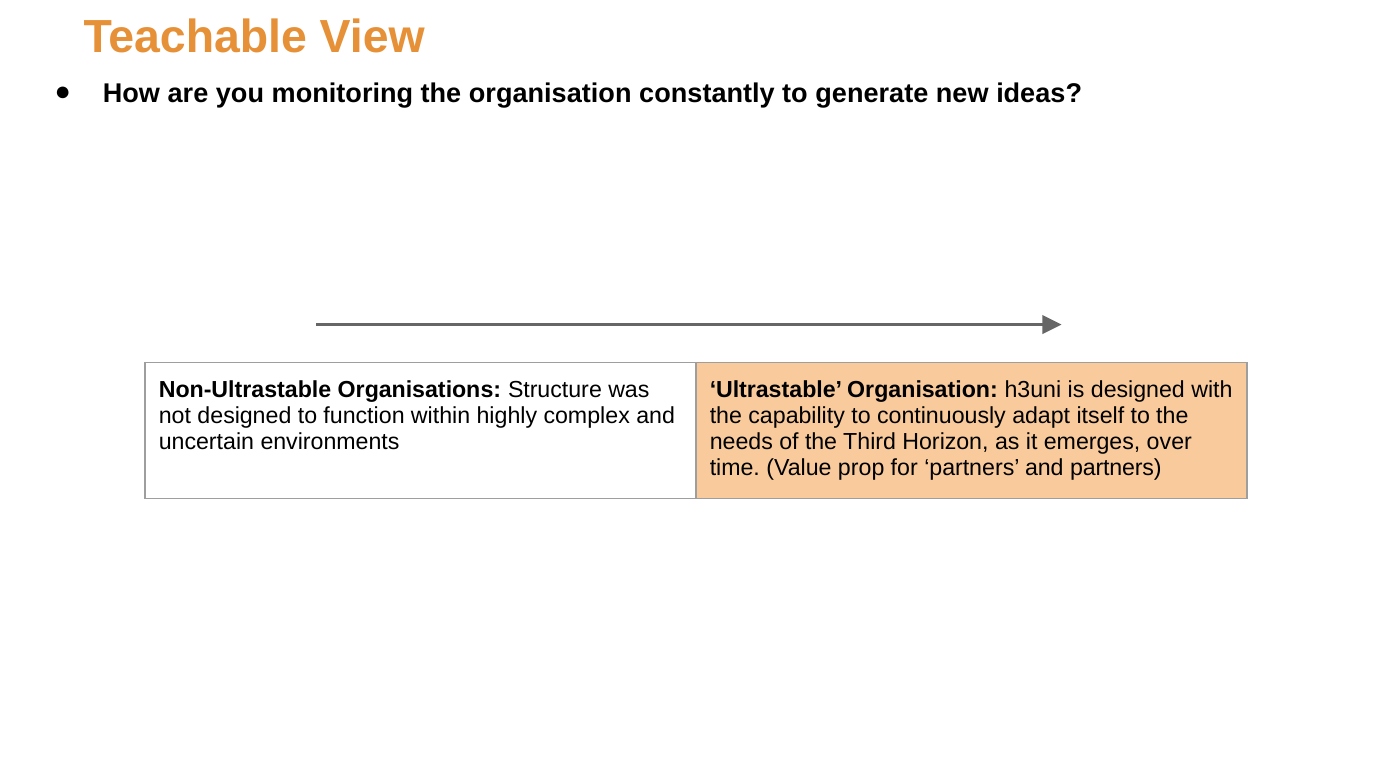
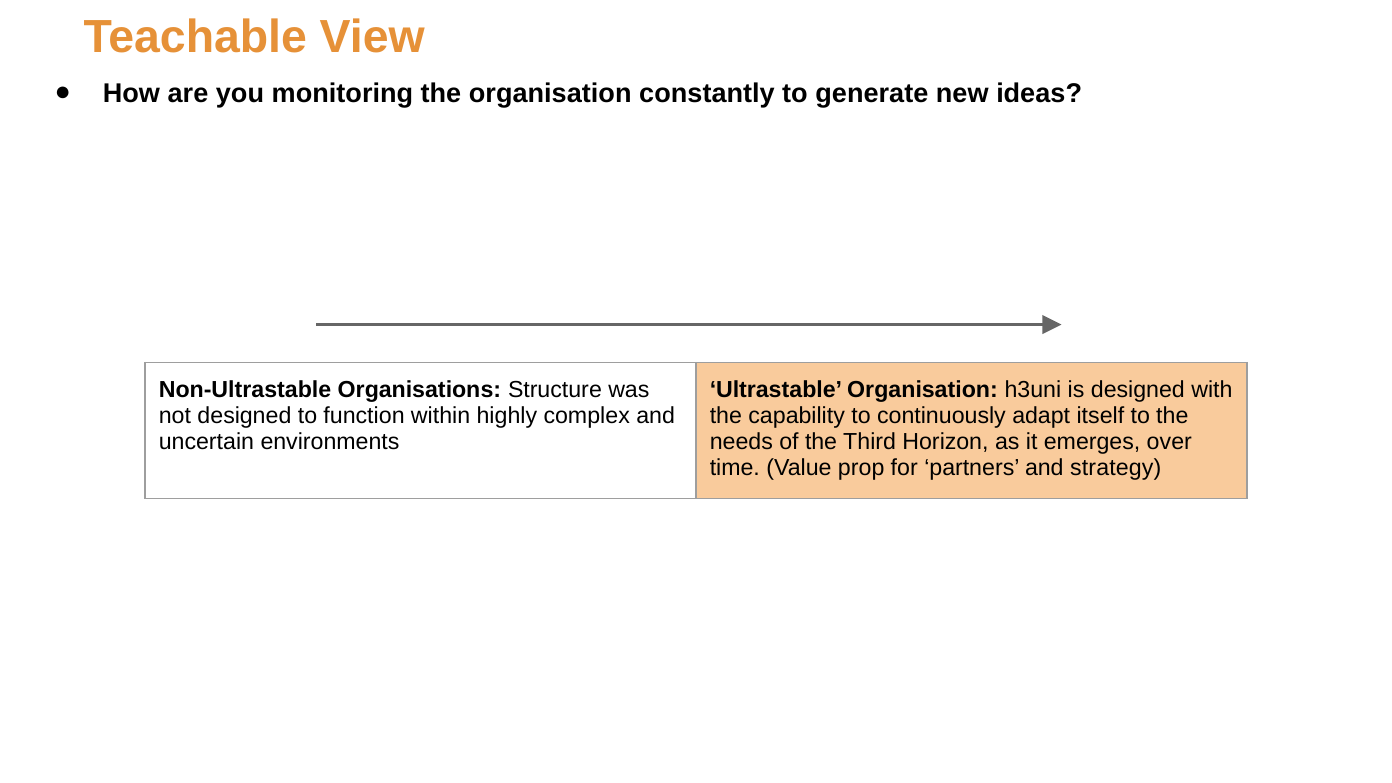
and partners: partners -> strategy
